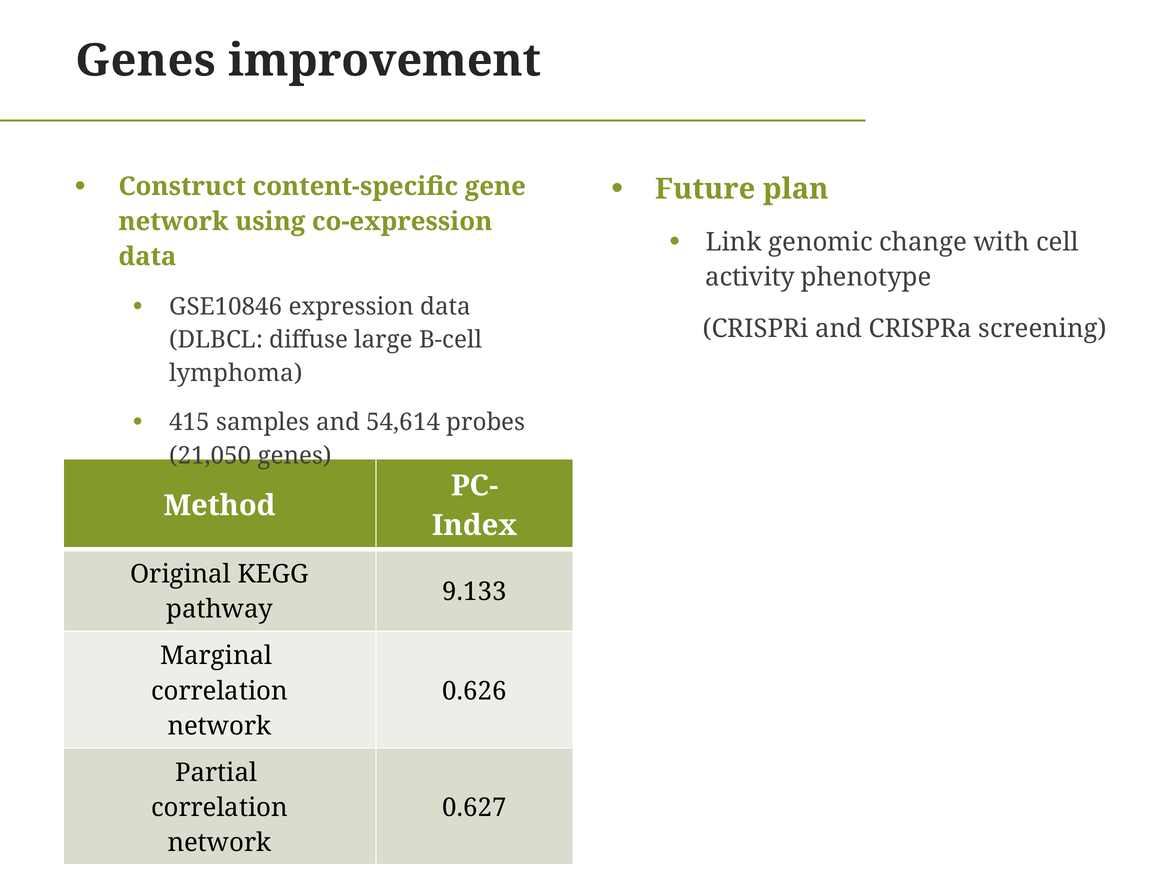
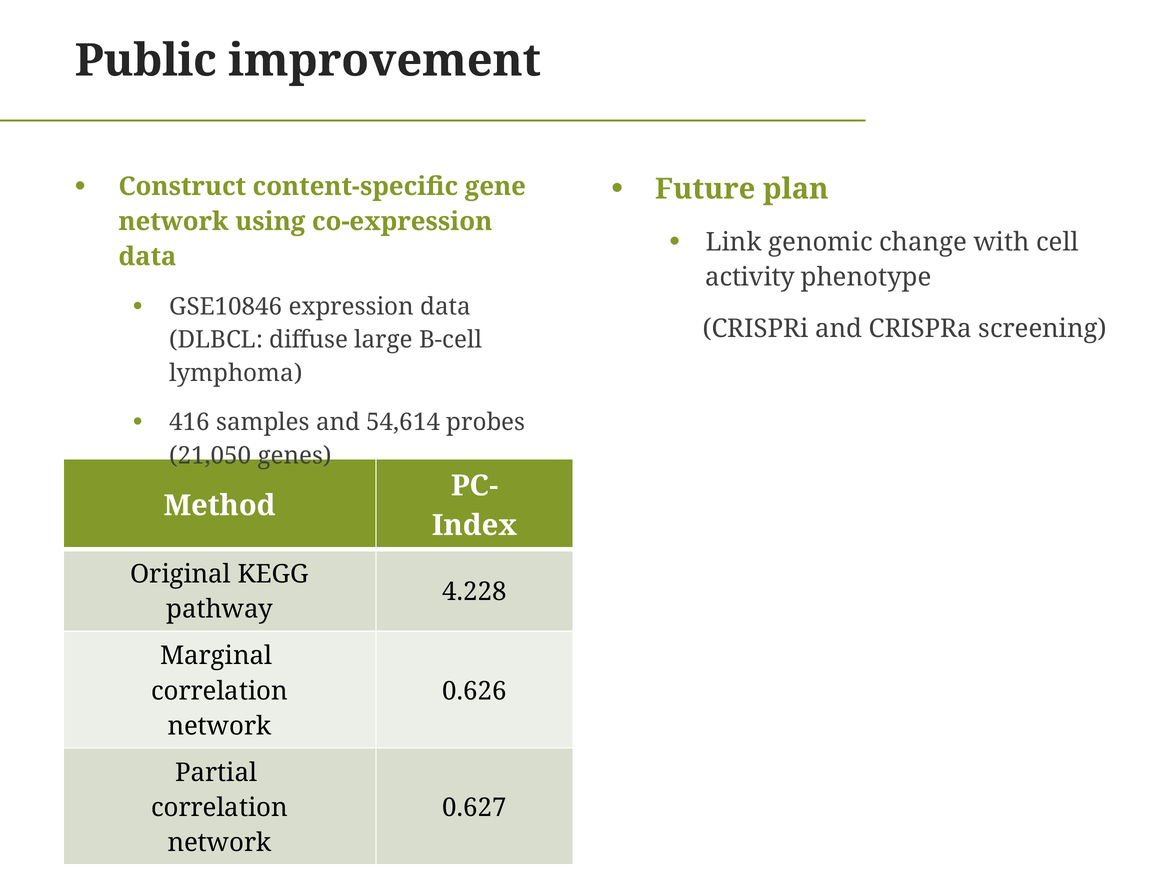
Genes at (145, 61): Genes -> Public
415: 415 -> 416
9.133: 9.133 -> 4.228
